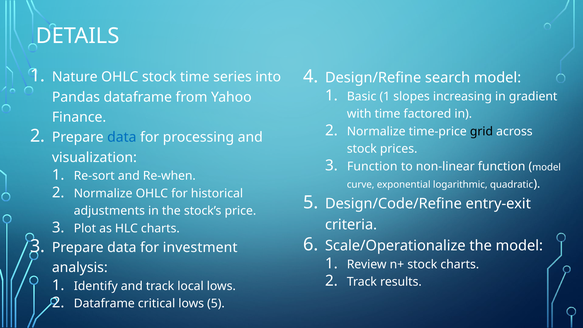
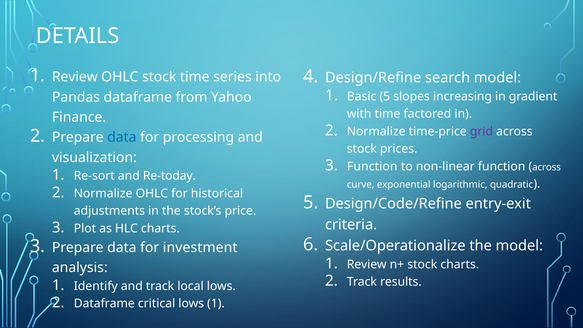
Nature at (75, 77): Nature -> Review
Basic 1: 1 -> 5
grid colour: black -> purple
model at (547, 167): model -> across
Re-when: Re-when -> Re-today
lows 5: 5 -> 1
